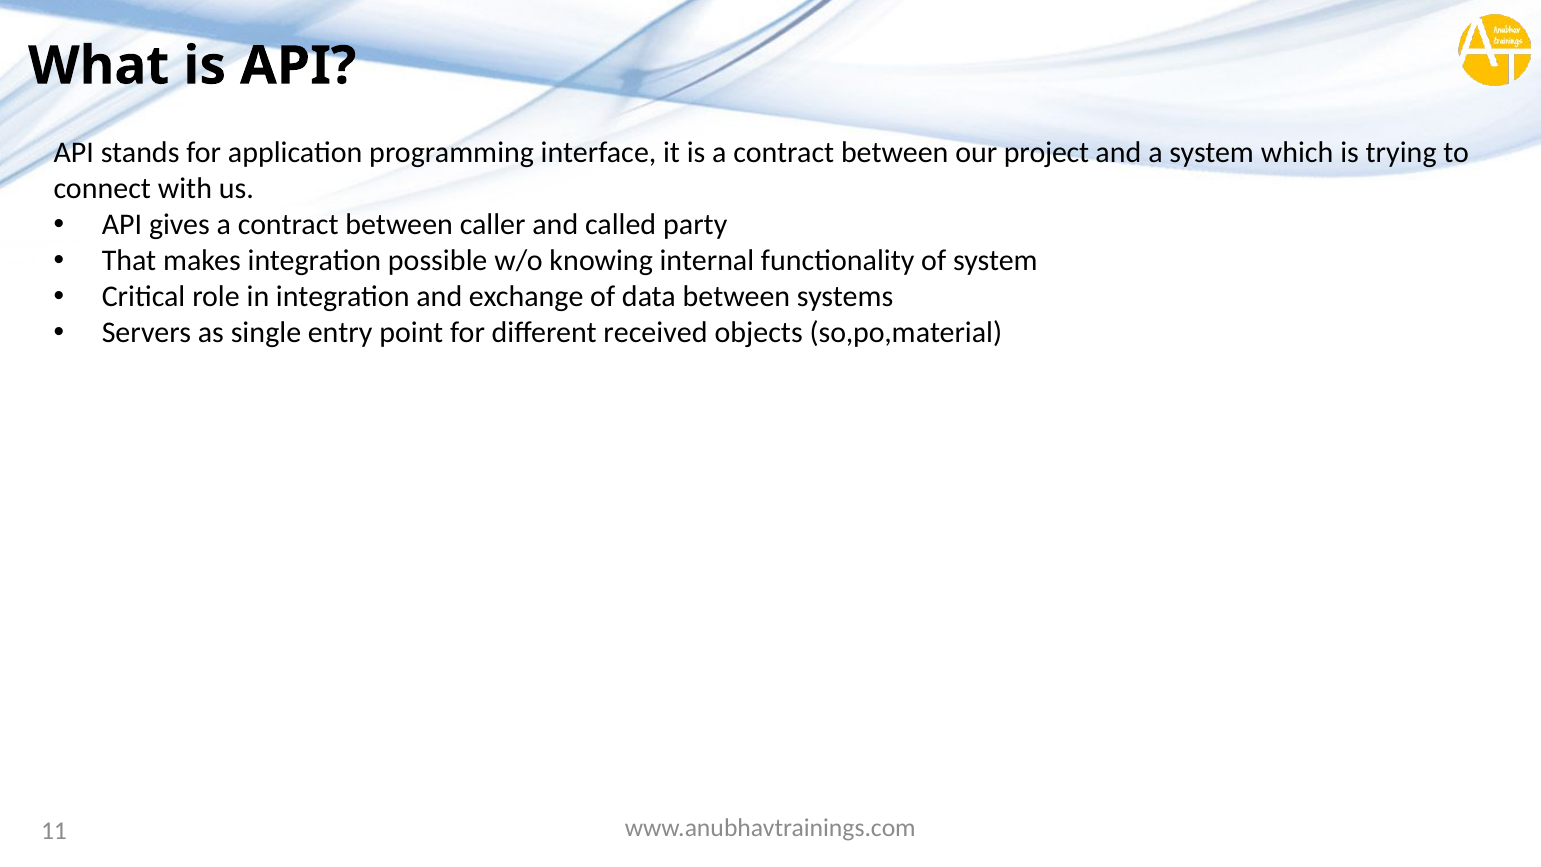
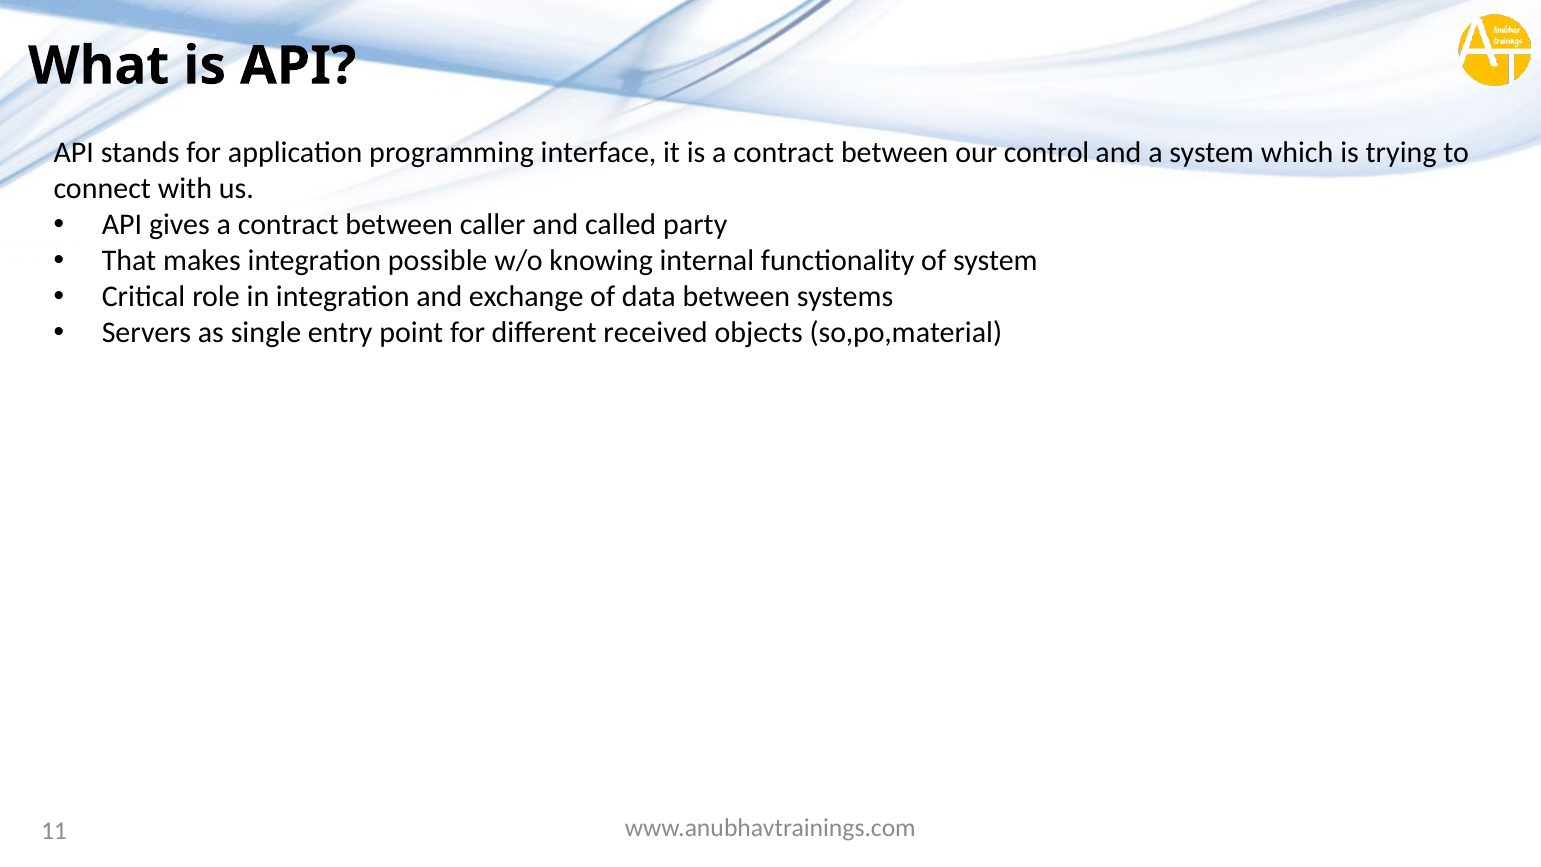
project: project -> control
